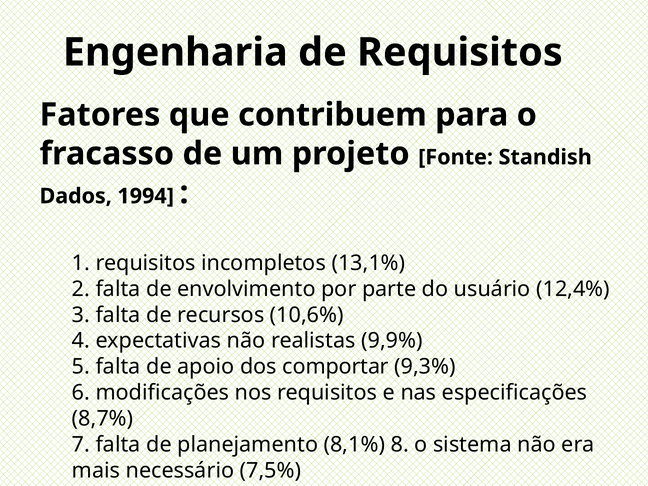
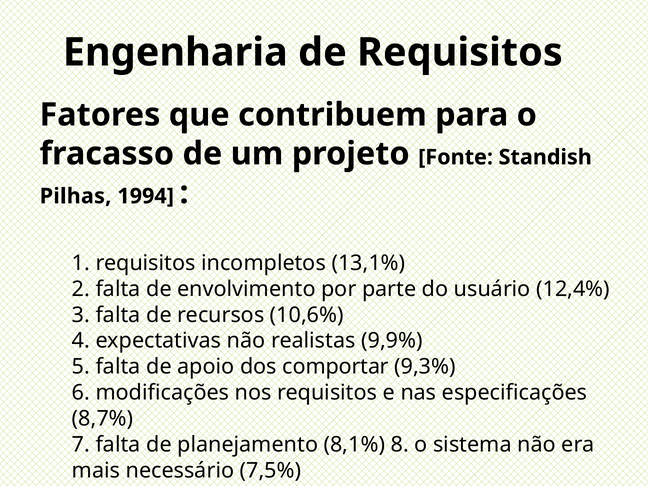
Dados: Dados -> Pilhas
